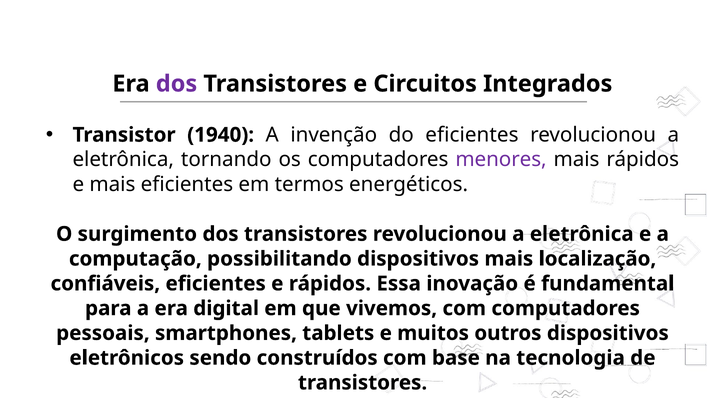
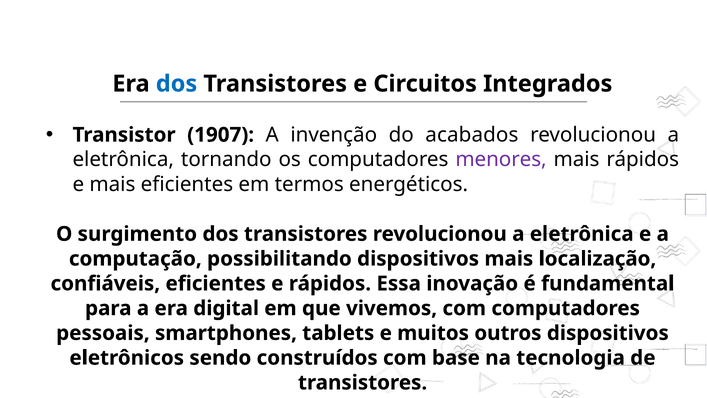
dos at (177, 84) colour: purple -> blue
1940: 1940 -> 1907
do eficientes: eficientes -> acabados
